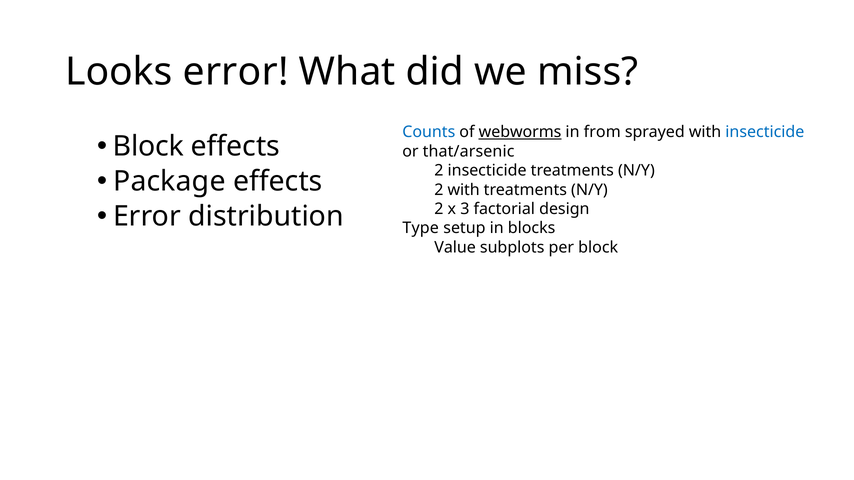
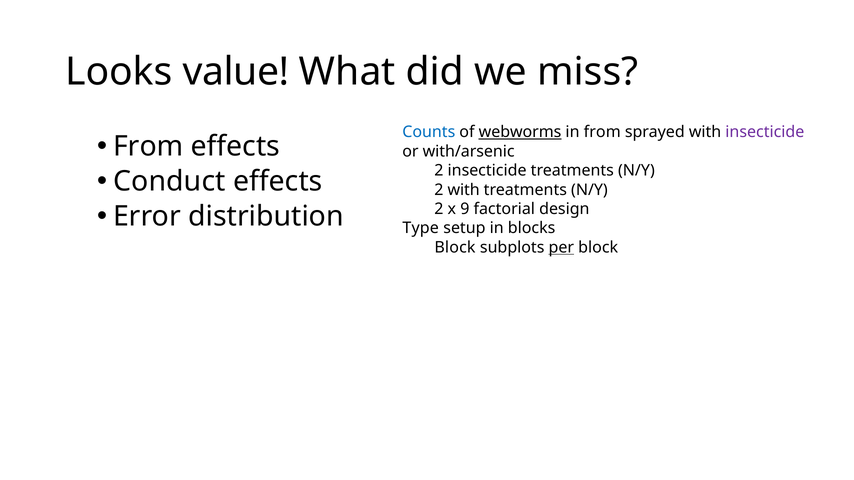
Looks error: error -> value
insecticide at (765, 132) colour: blue -> purple
Block at (148, 146): Block -> From
that/arsenic: that/arsenic -> with/arsenic
Package: Package -> Conduct
3: 3 -> 9
Value at (455, 248): Value -> Block
per underline: none -> present
